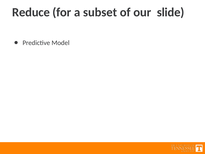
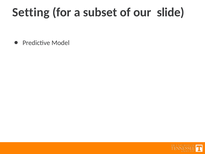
Reduce: Reduce -> Setting
